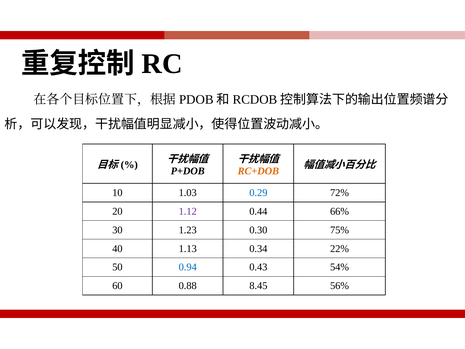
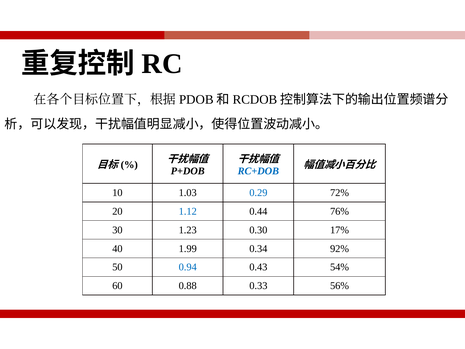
RC+DOB colour: orange -> blue
1.12 colour: purple -> blue
66%: 66% -> 76%
75%: 75% -> 17%
1.13: 1.13 -> 1.99
22%: 22% -> 92%
8.45: 8.45 -> 0.33
